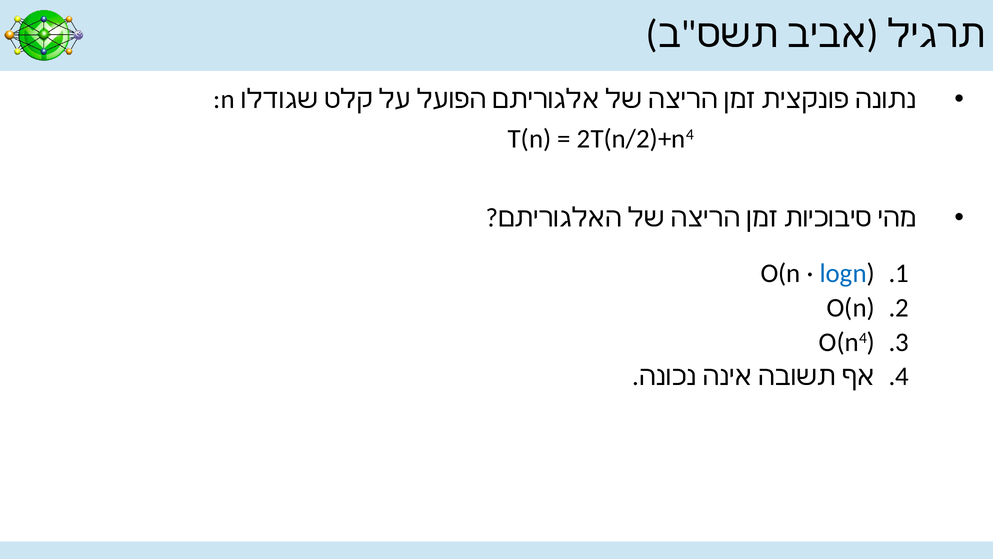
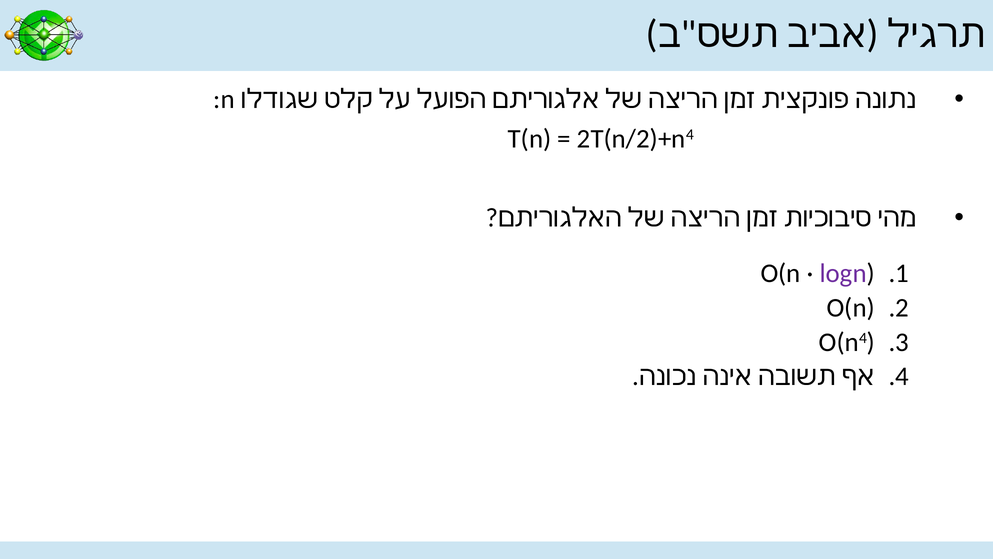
logn colour: blue -> purple
